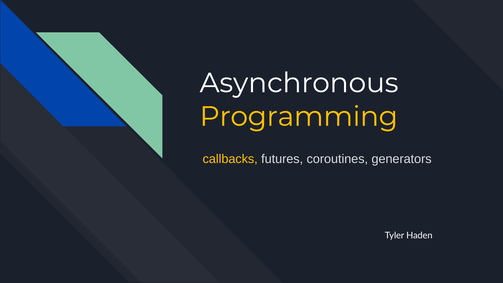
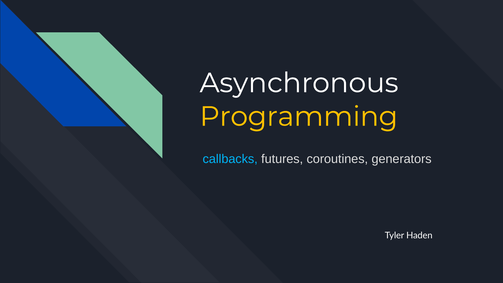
callbacks colour: yellow -> light blue
